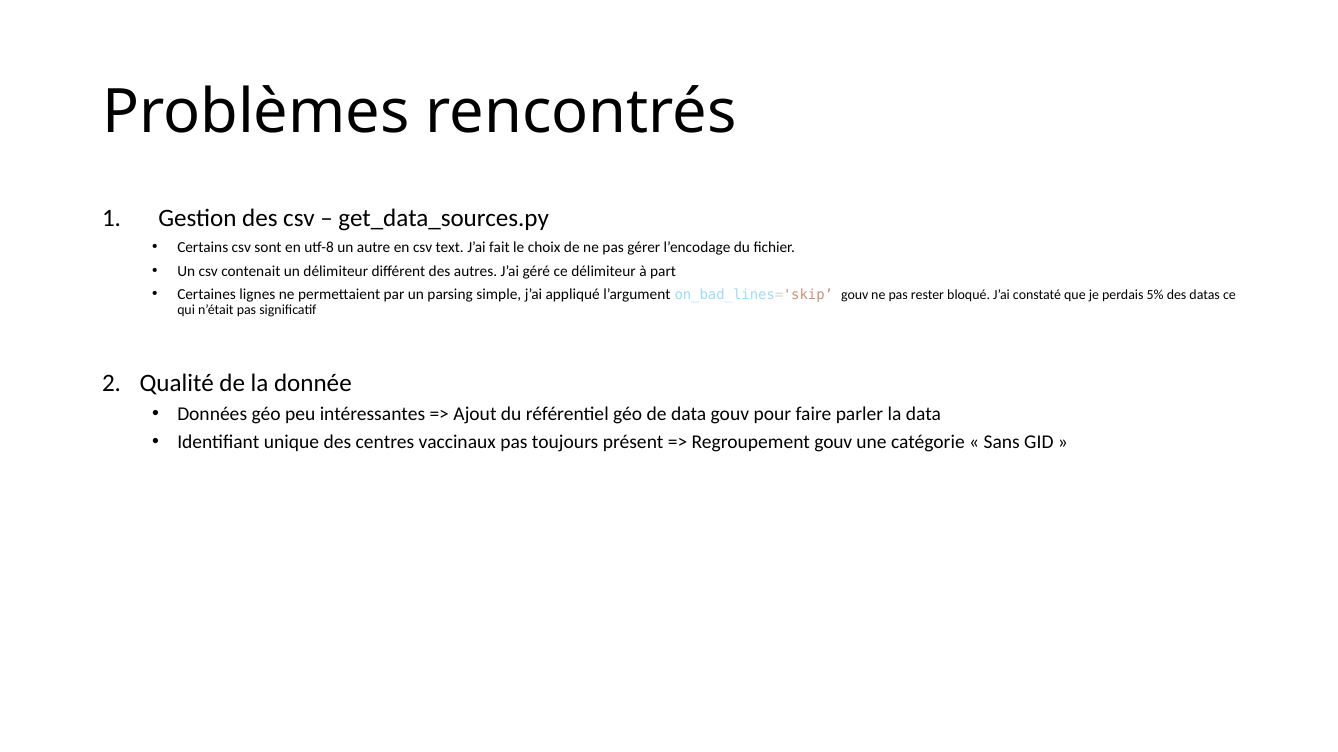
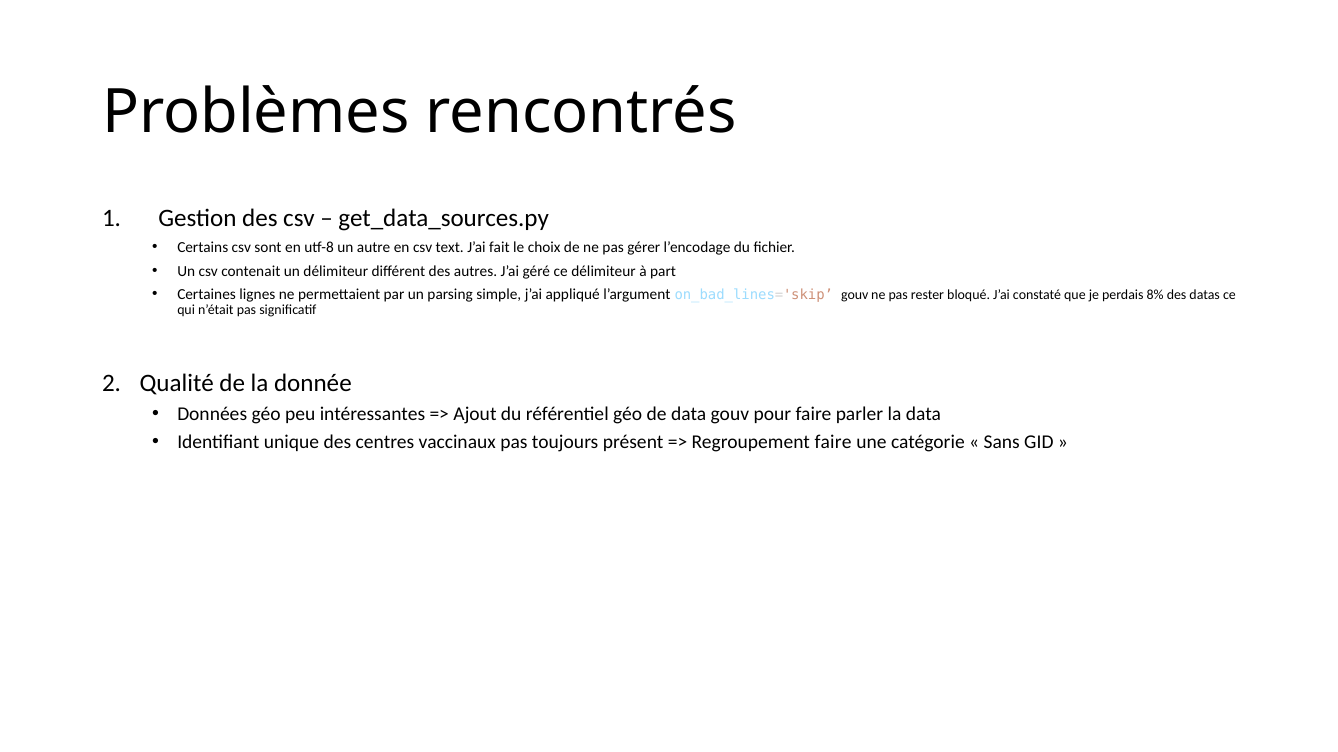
5%: 5% -> 8%
Regroupement gouv: gouv -> faire
